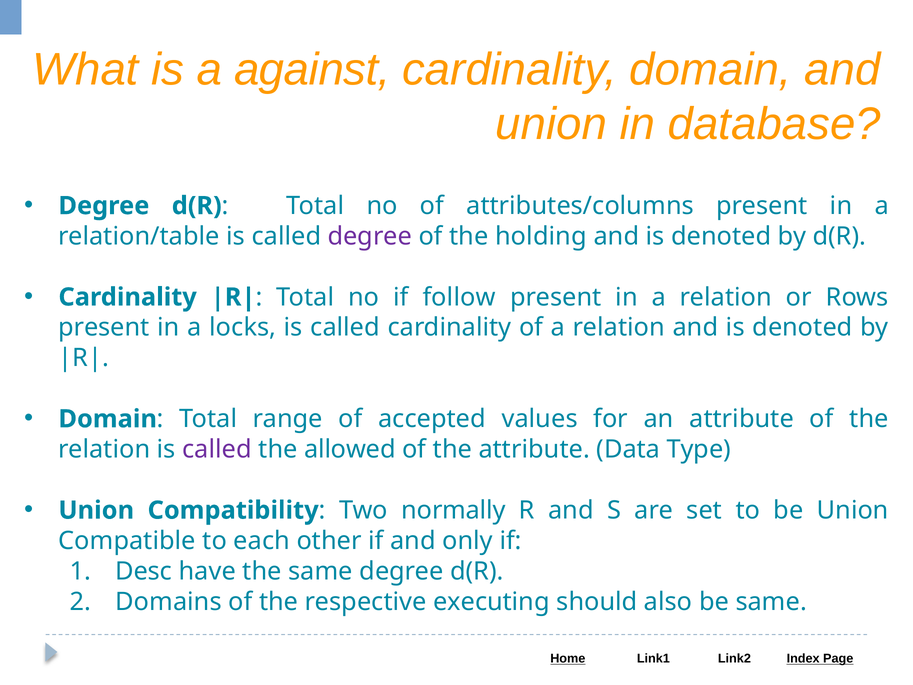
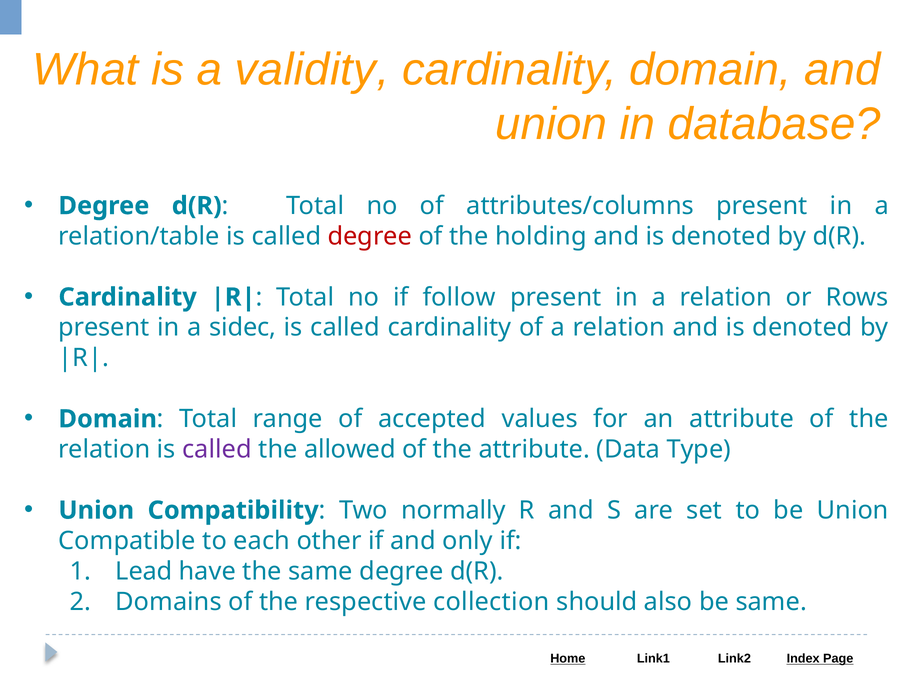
against: against -> validity
degree at (370, 236) colour: purple -> red
locks: locks -> sidec
Desc: Desc -> Lead
executing: executing -> collection
